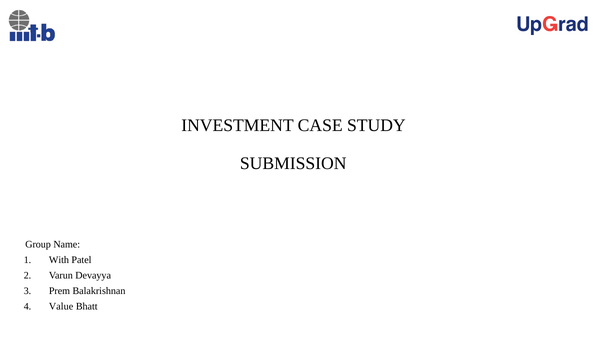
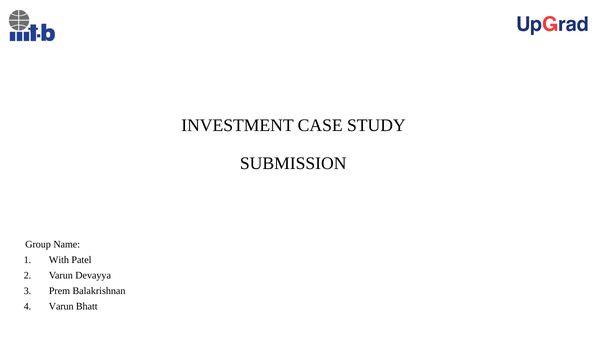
Value at (61, 306): Value -> Varun
